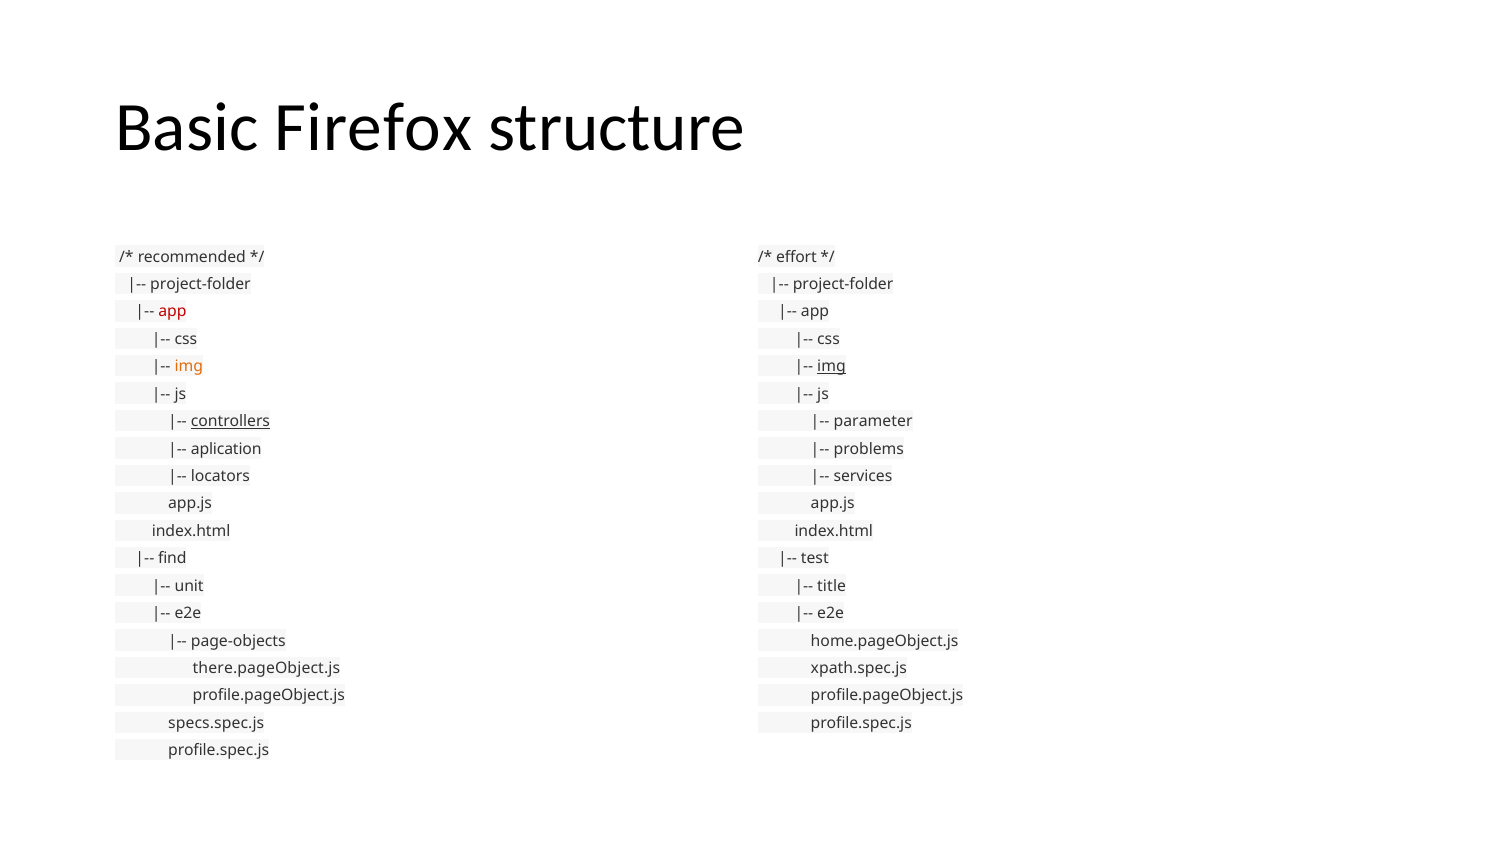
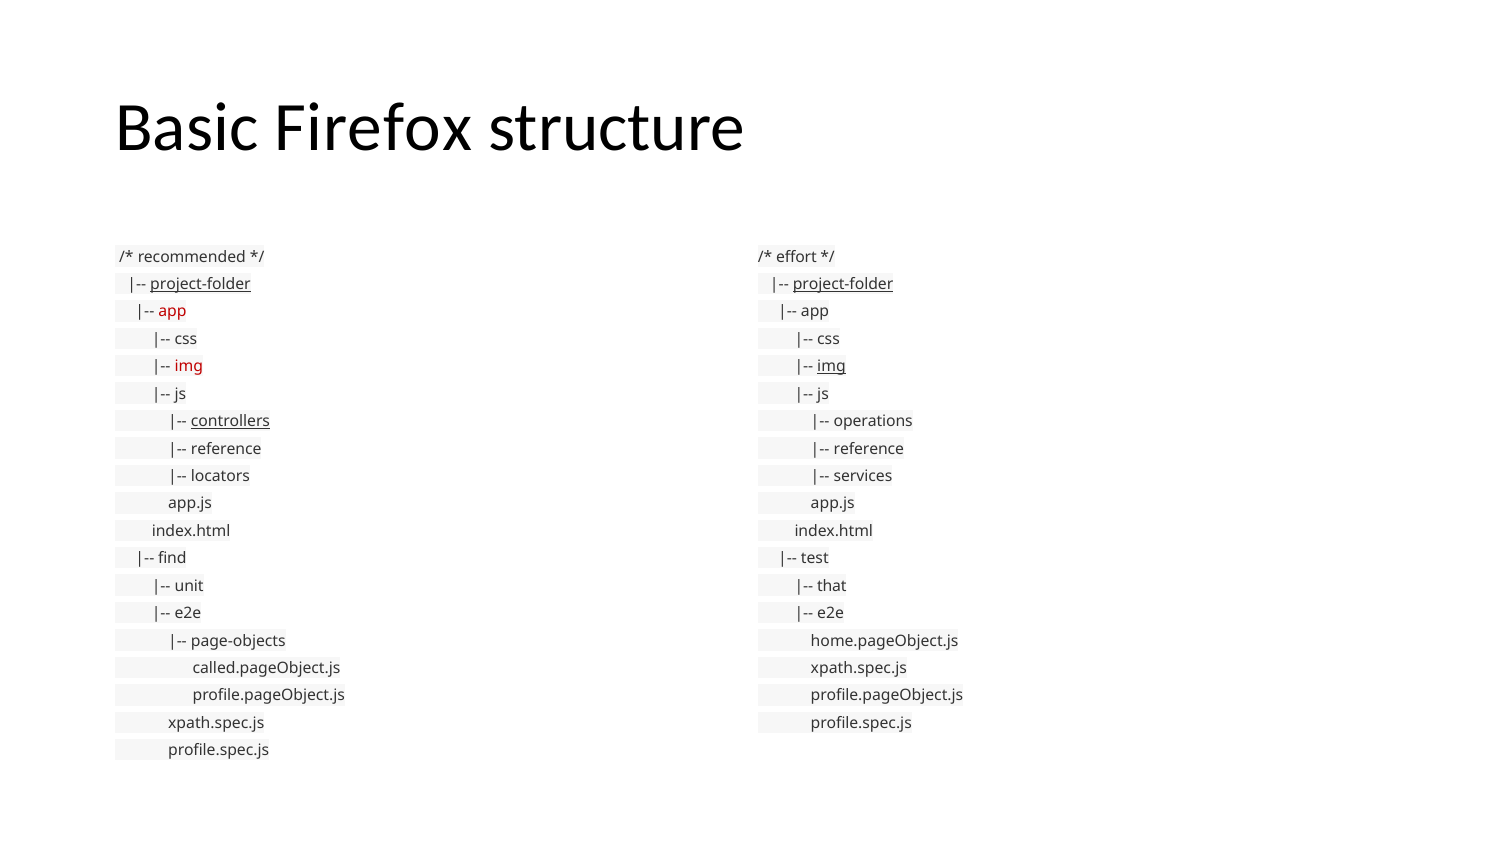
project-folder at (200, 284) underline: none -> present
project-folder at (843, 284) underline: none -> present
img at (189, 366) colour: orange -> red
parameter: parameter -> operations
aplication at (226, 449): aplication -> reference
problems at (869, 449): problems -> reference
title: title -> that
there.pageObject.js: there.pageObject.js -> called.pageObject.js
specs.spec.js at (216, 723): specs.spec.js -> xpath.spec.js
